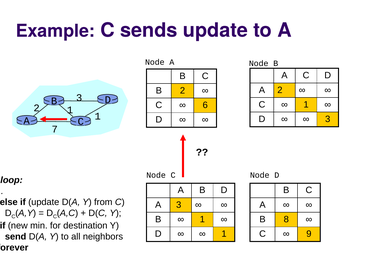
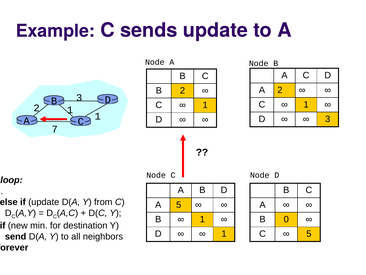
6 at (205, 105): 6 -> 1
A 3: 3 -> 5
8: 8 -> 0
9 at (309, 233): 9 -> 5
